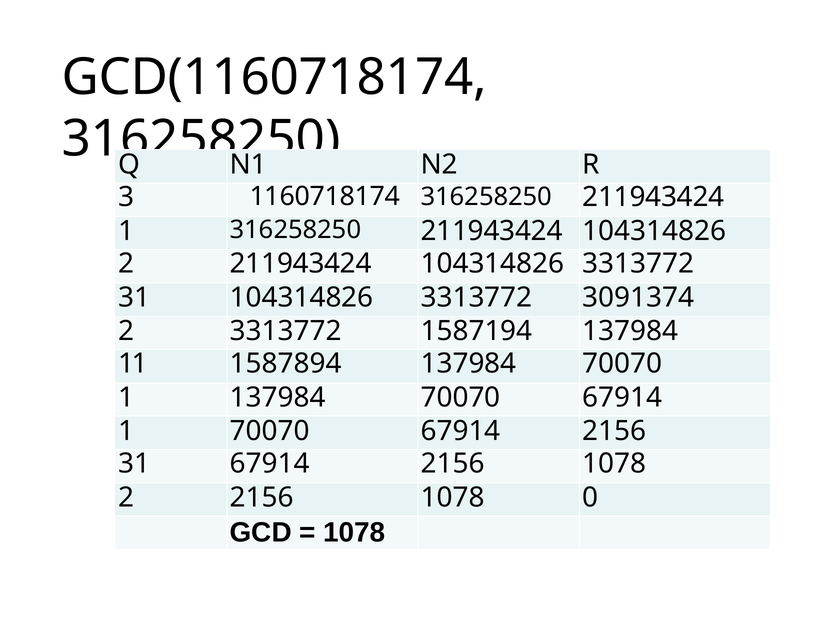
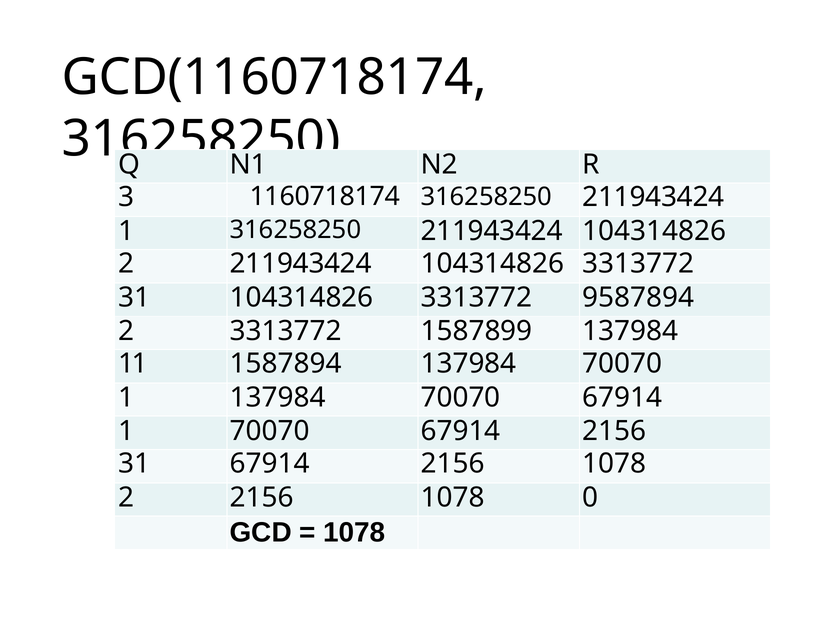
3091374: 3091374 -> 9587894
1587194: 1587194 -> 1587899
